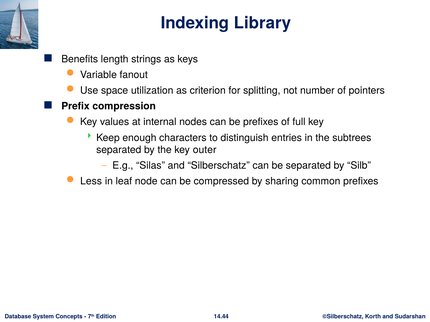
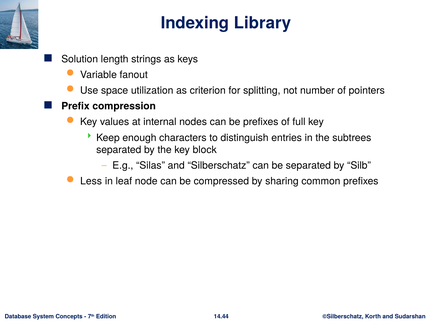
Benefits: Benefits -> Solution
outer: outer -> block
